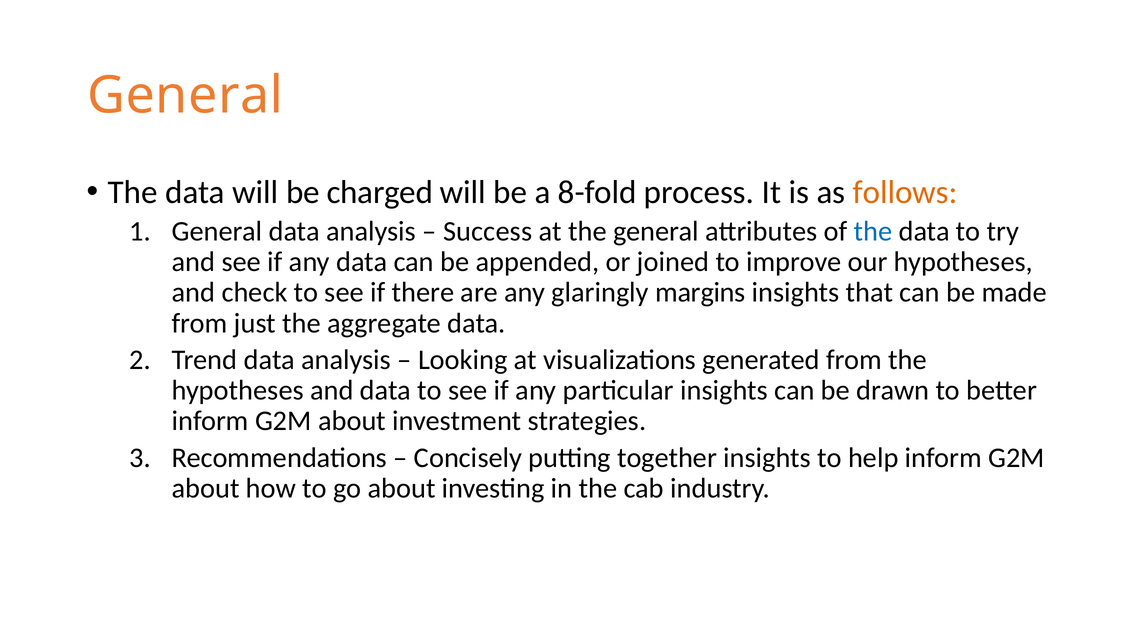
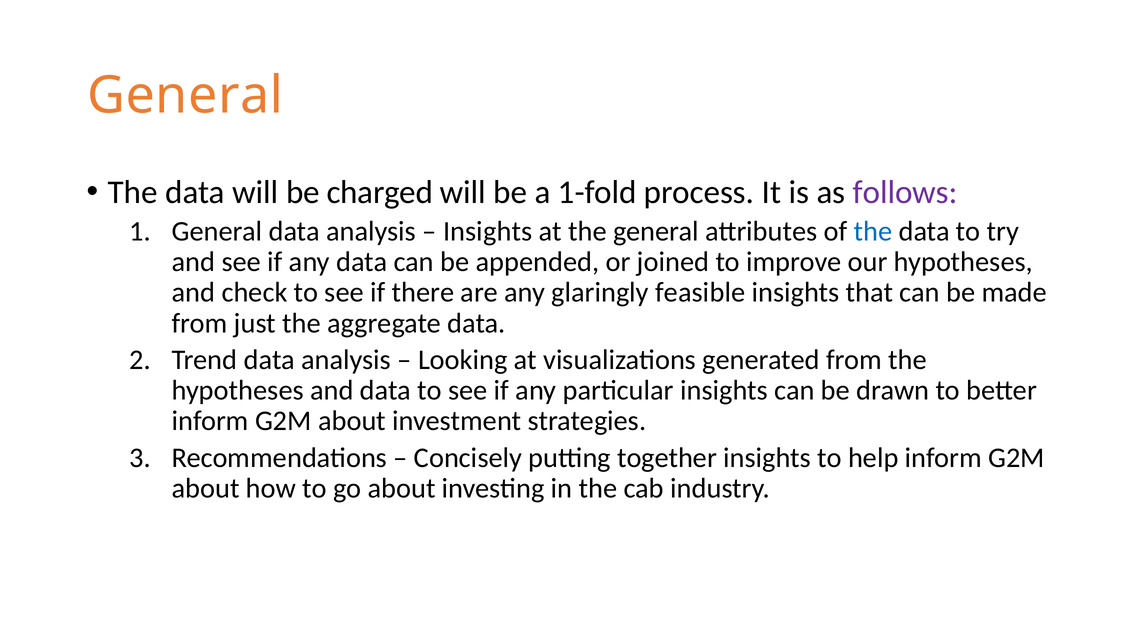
8-fold: 8-fold -> 1-fold
follows colour: orange -> purple
Success at (488, 231): Success -> Insights
margins: margins -> feasible
